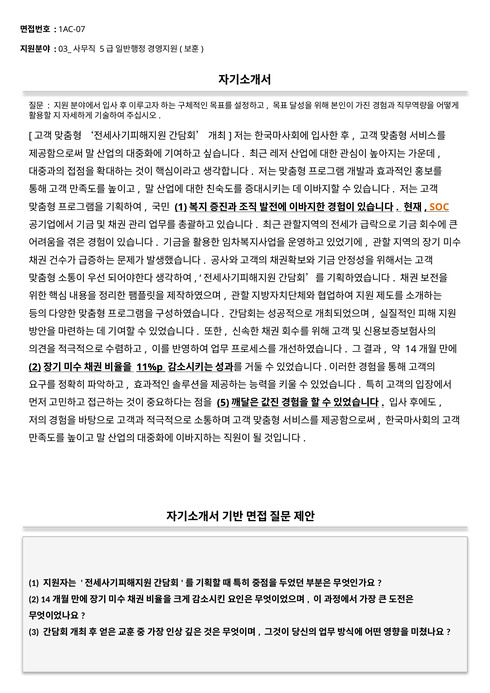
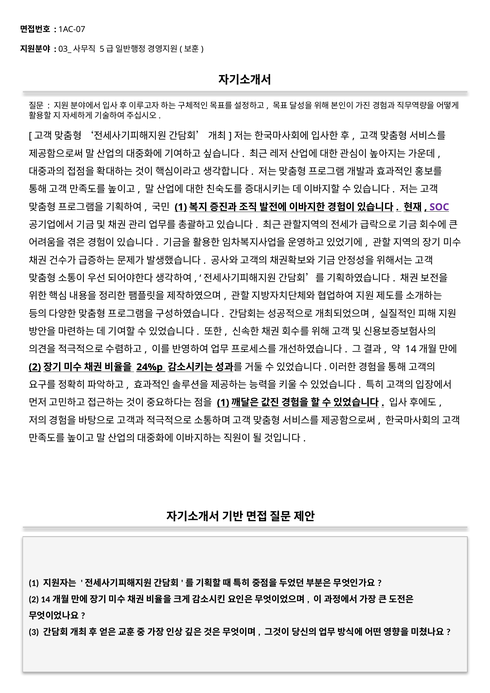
SOC colour: orange -> purple
11%p: 11%p -> 24%p
5 at (223, 403): 5 -> 1
